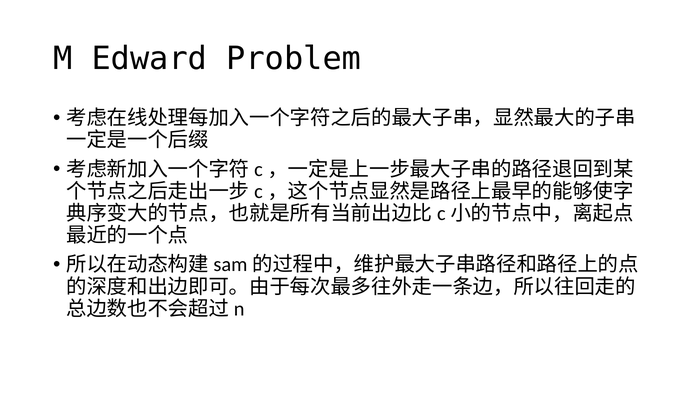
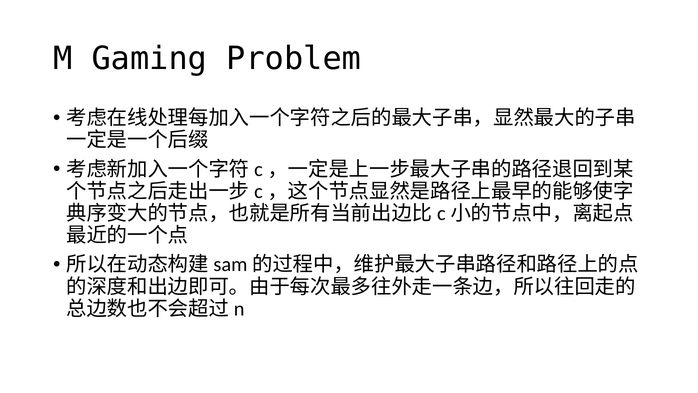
Edward: Edward -> Gaming
